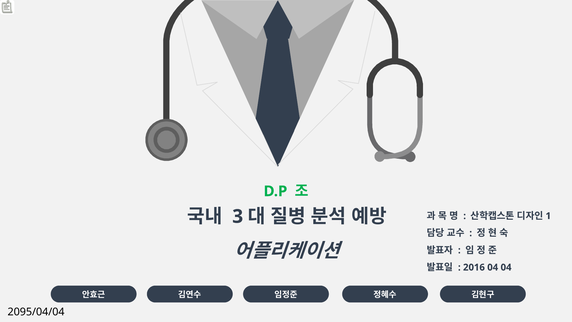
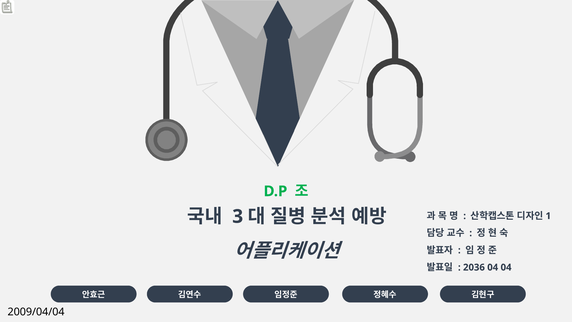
2016: 2016 -> 2036
2095/04/04: 2095/04/04 -> 2009/04/04
